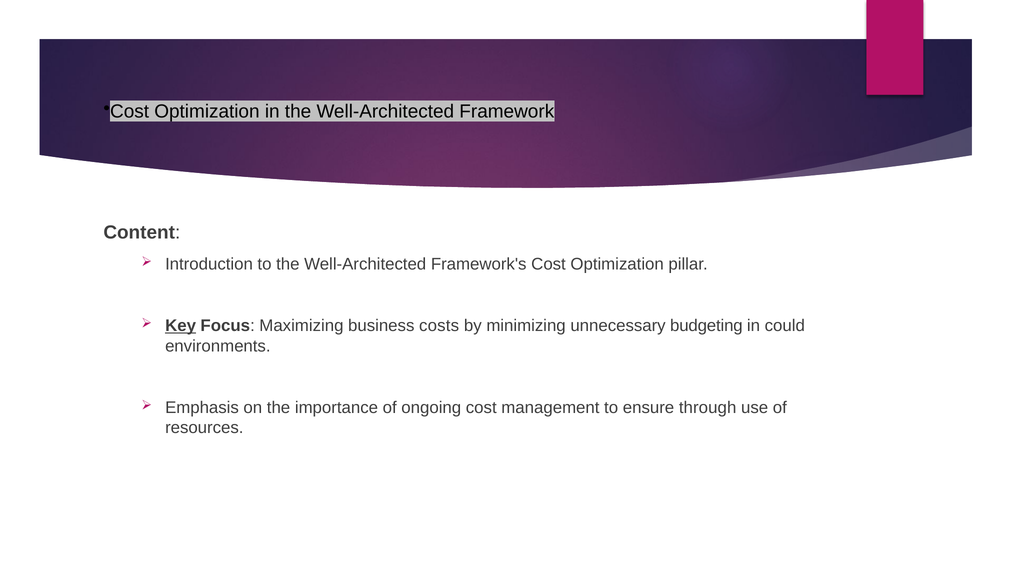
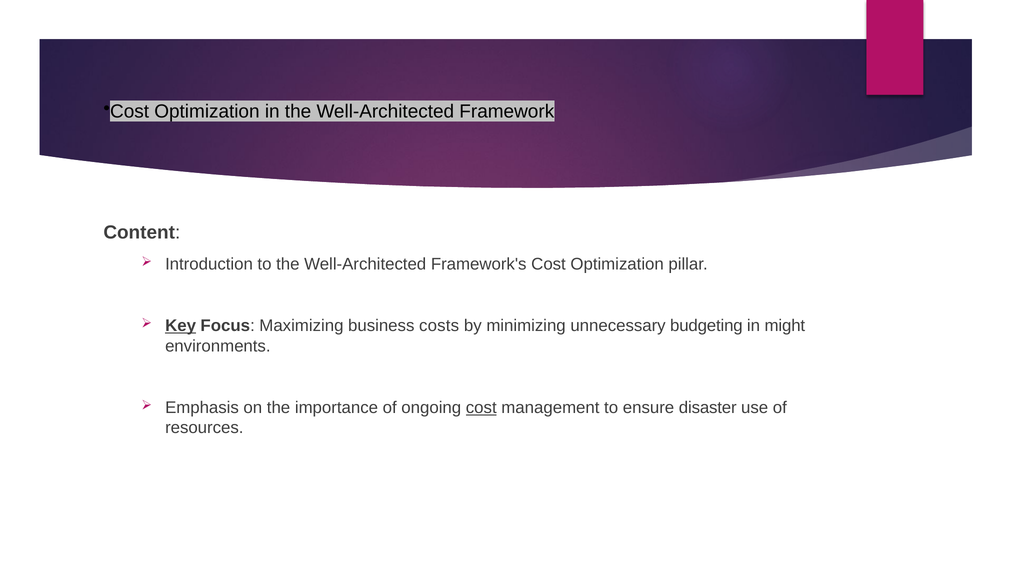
could: could -> might
cost at (481, 408) underline: none -> present
through: through -> disaster
